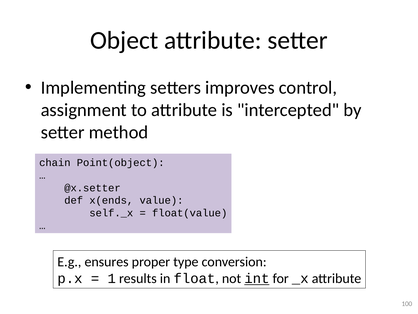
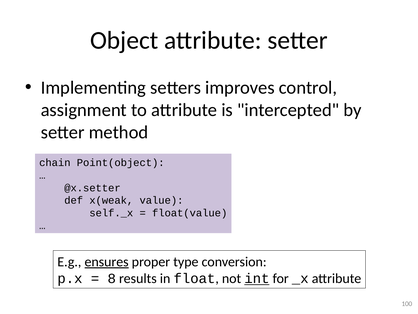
x(ends: x(ends -> x(weak
ensures underline: none -> present
1: 1 -> 8
